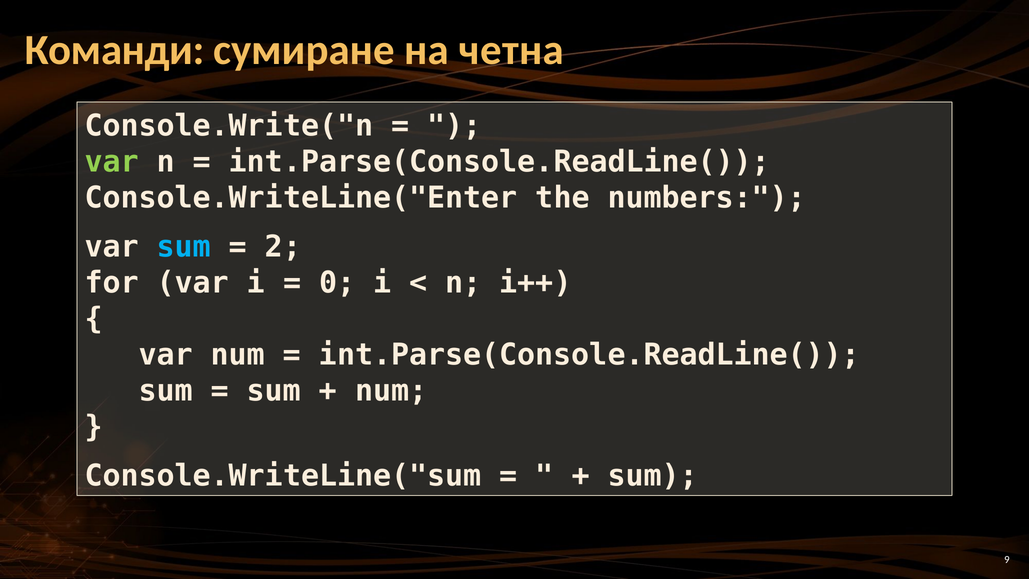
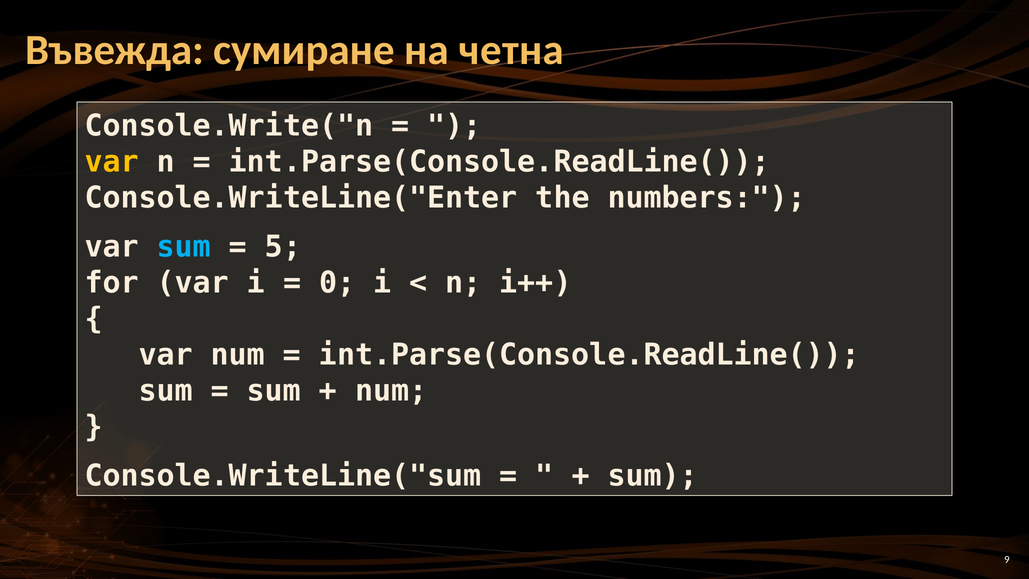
Команди: Команди -> Въвежда
var at (112, 162) colour: light green -> yellow
2: 2 -> 5
